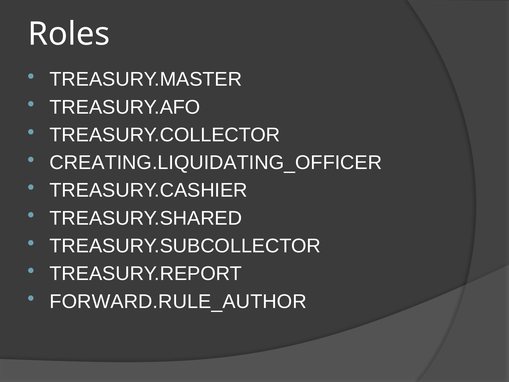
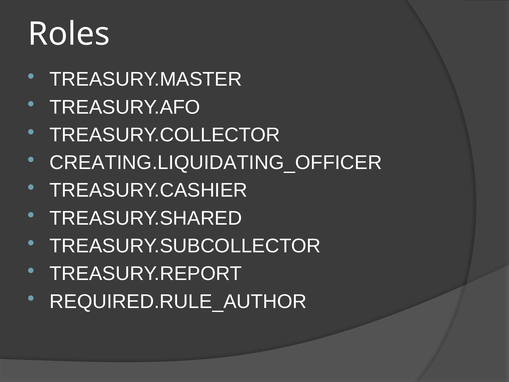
FORWARD.RULE_AUTHOR: FORWARD.RULE_AUTHOR -> REQUIRED.RULE_AUTHOR
